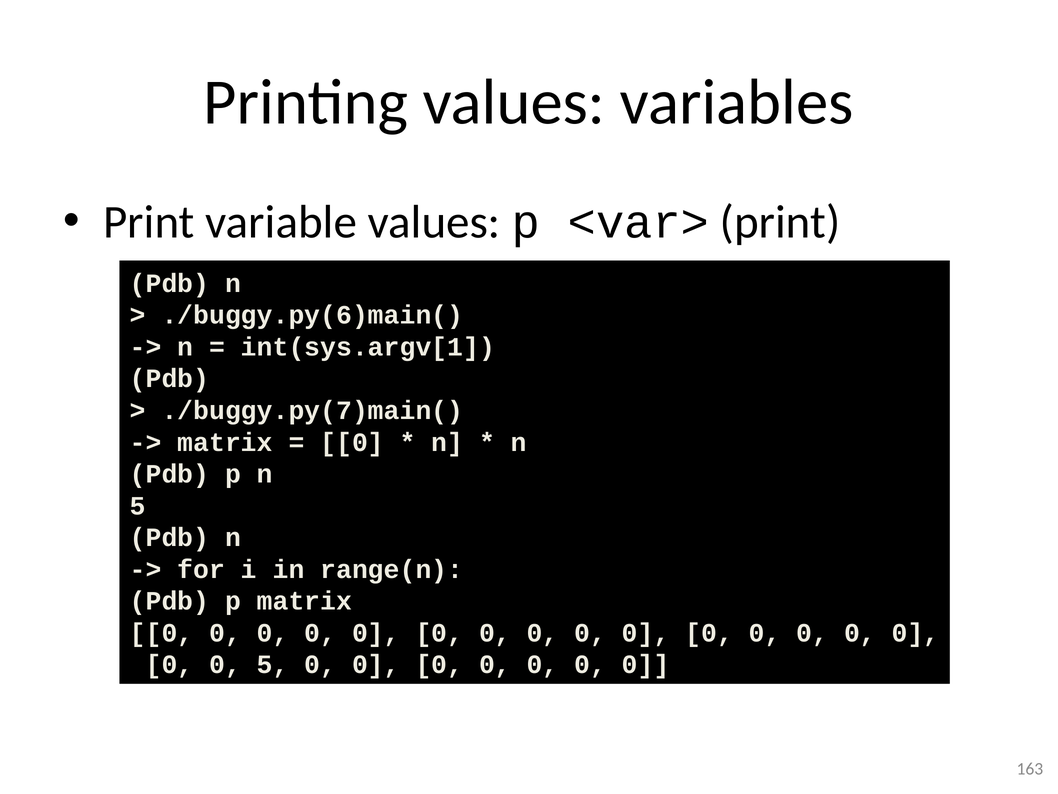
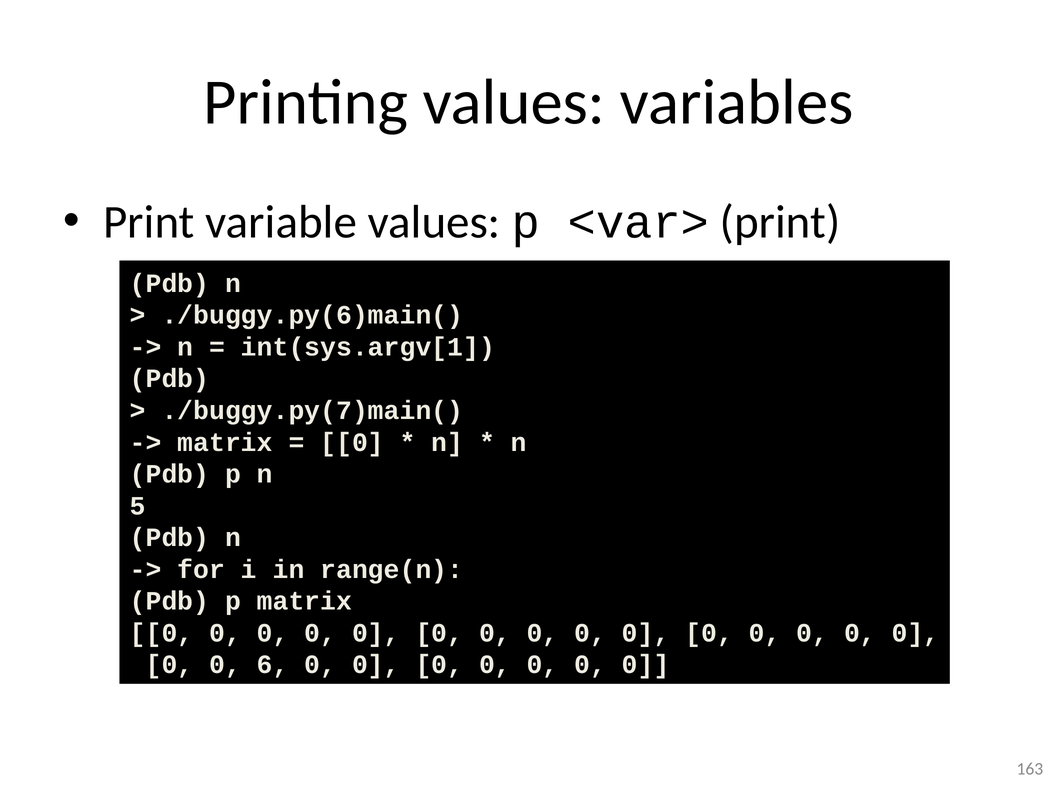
0 5: 5 -> 6
